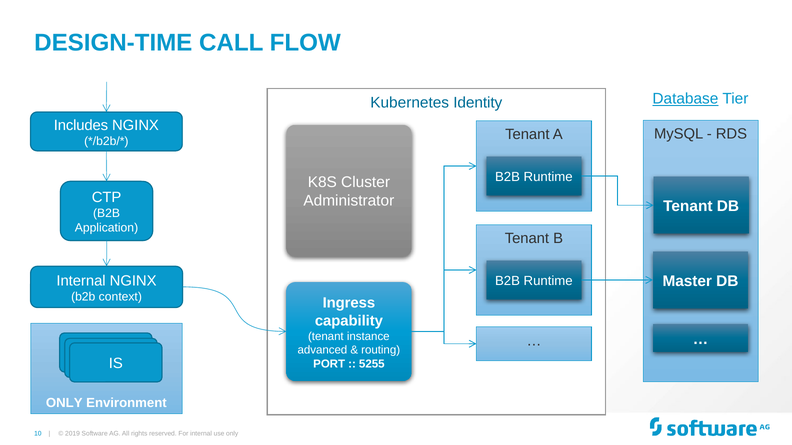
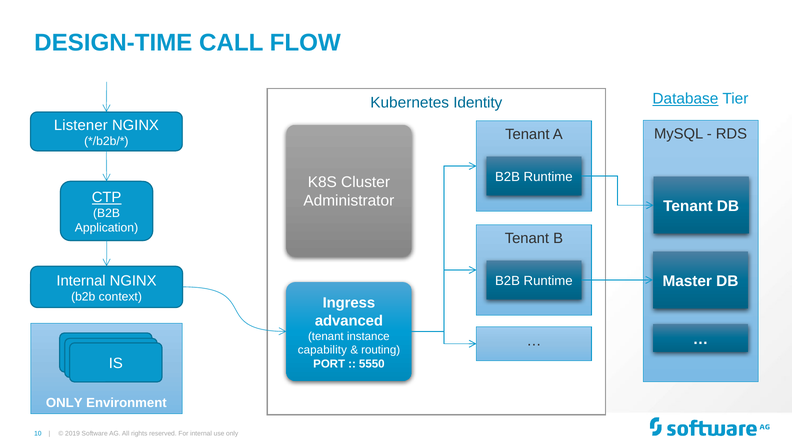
Includes: Includes -> Listener
CTP underline: none -> present
capability: capability -> advanced
advanced: advanced -> capability
5255: 5255 -> 5550
